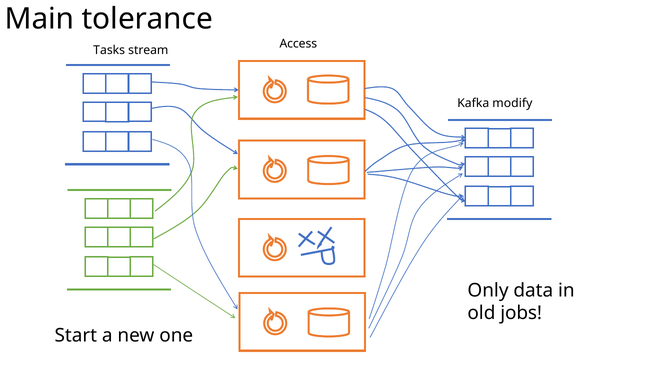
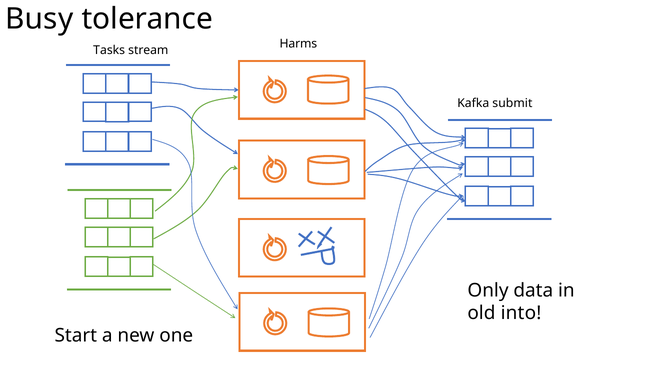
Main: Main -> Busy
Access: Access -> Harms
modify: modify -> submit
jobs: jobs -> into
